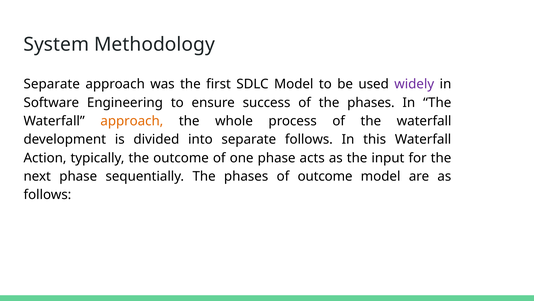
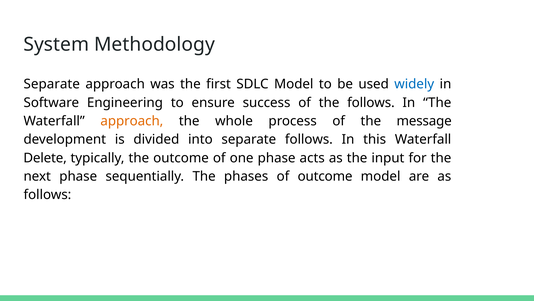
widely colour: purple -> blue
of the phases: phases -> follows
of the waterfall: waterfall -> message
Action: Action -> Delete
